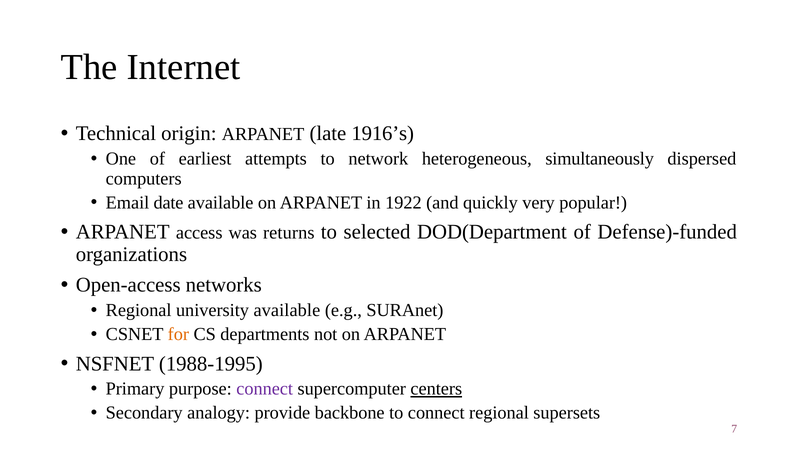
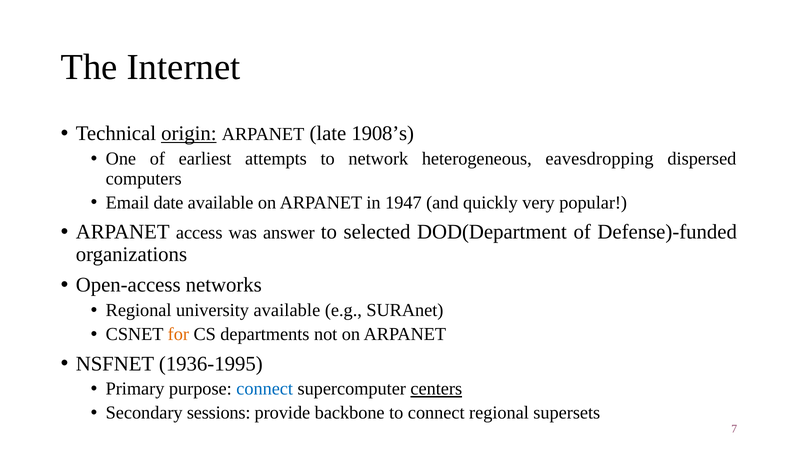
origin underline: none -> present
1916’s: 1916’s -> 1908’s
simultaneously: simultaneously -> eavesdropping
1922: 1922 -> 1947
returns: returns -> answer
1988-1995: 1988-1995 -> 1936-1995
connect at (265, 389) colour: purple -> blue
analogy: analogy -> sessions
